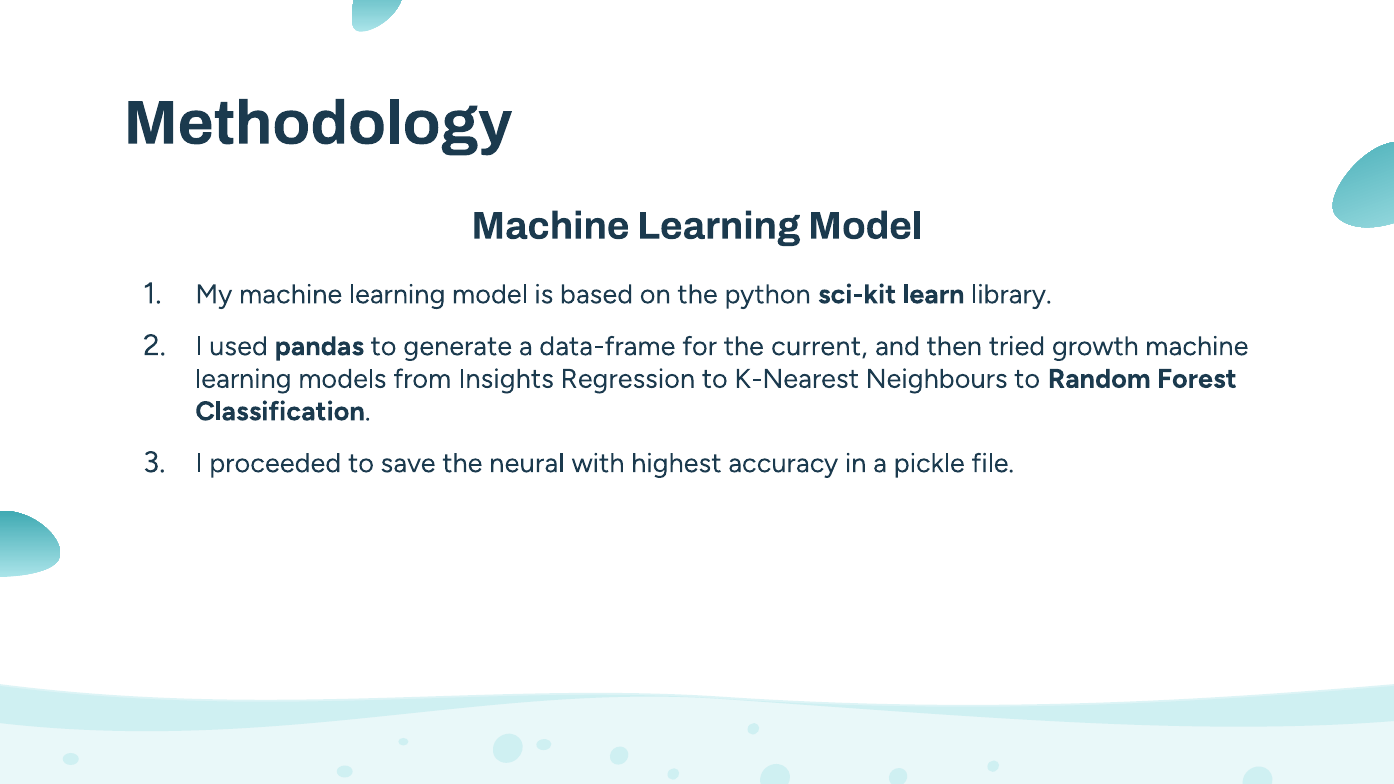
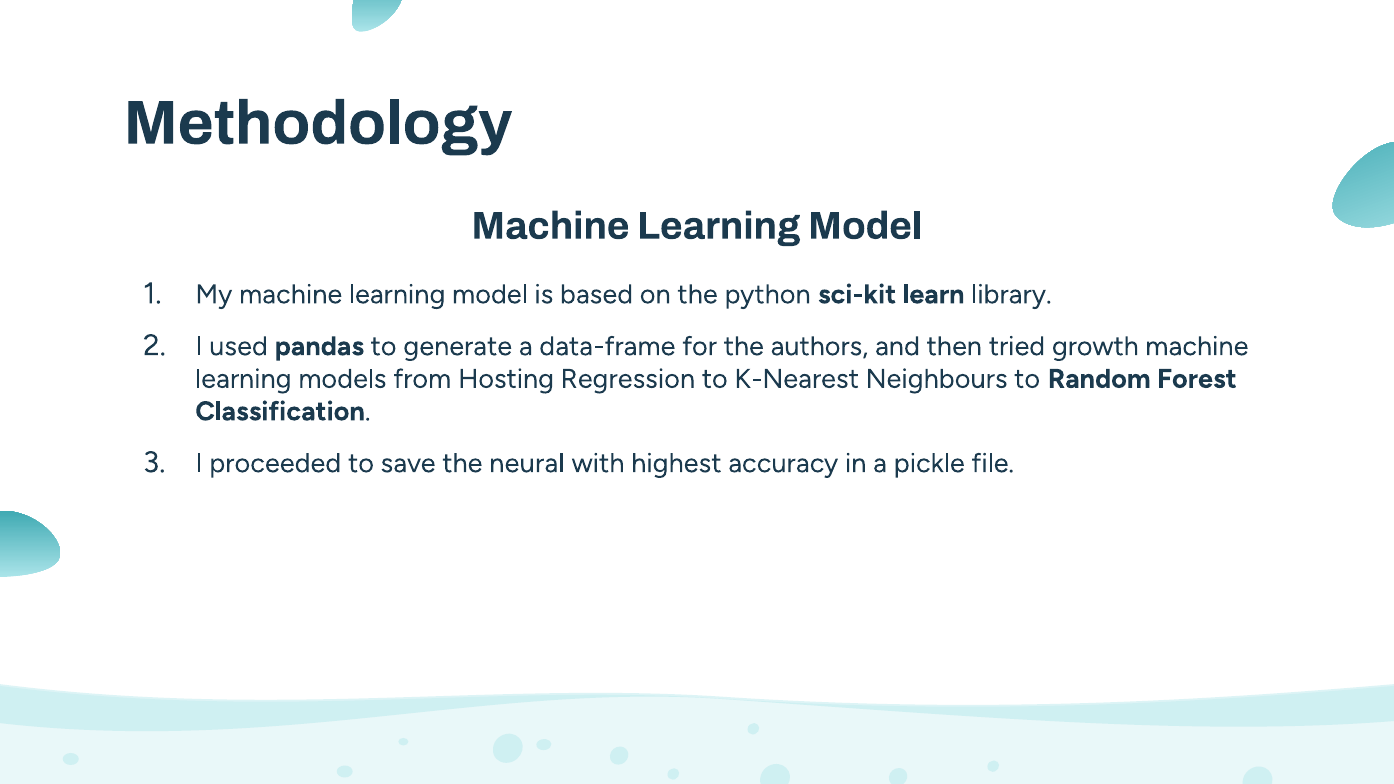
current: current -> authors
Insights: Insights -> Hosting
